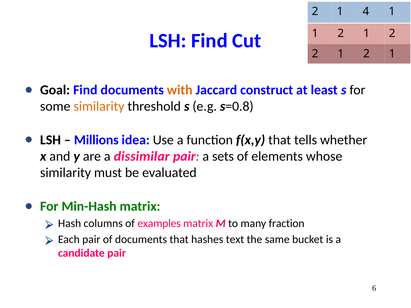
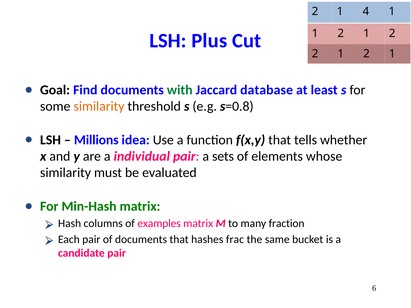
LSH Find: Find -> Plus
with colour: orange -> green
construct: construct -> database
dissimilar: dissimilar -> individual
text: text -> frac
